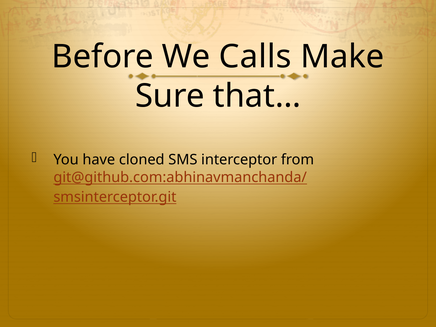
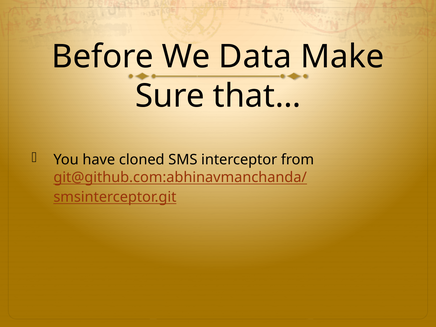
Calls: Calls -> Data
